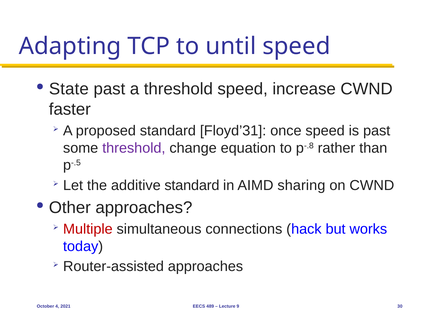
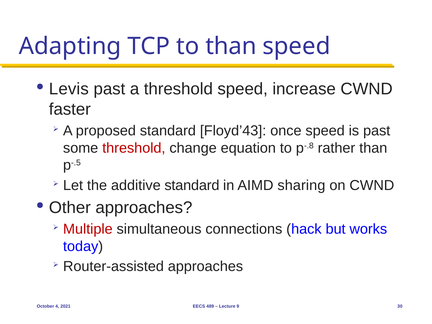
to until: until -> than
State: State -> Levis
Floyd’31: Floyd’31 -> Floyd’43
threshold at (134, 148) colour: purple -> red
